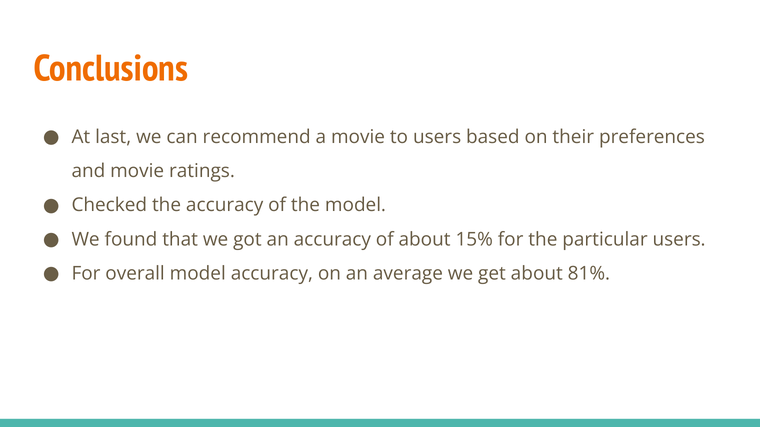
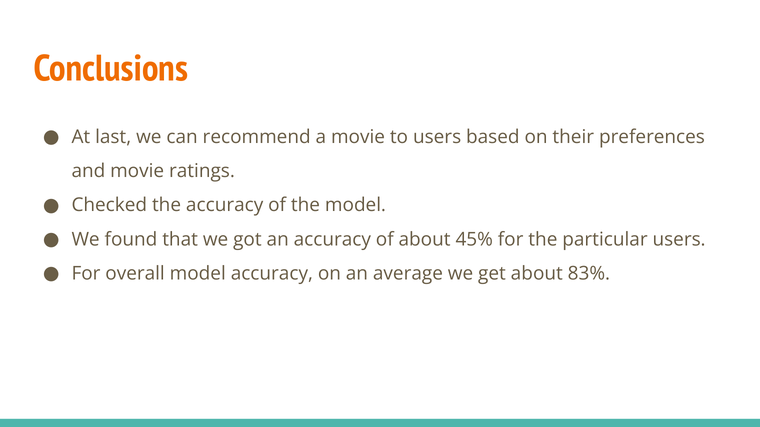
15%: 15% -> 45%
81%: 81% -> 83%
